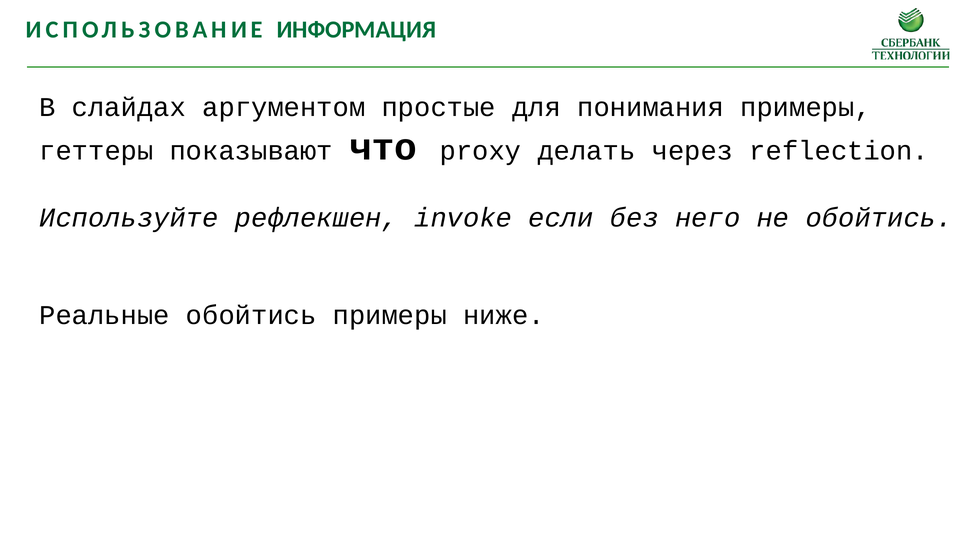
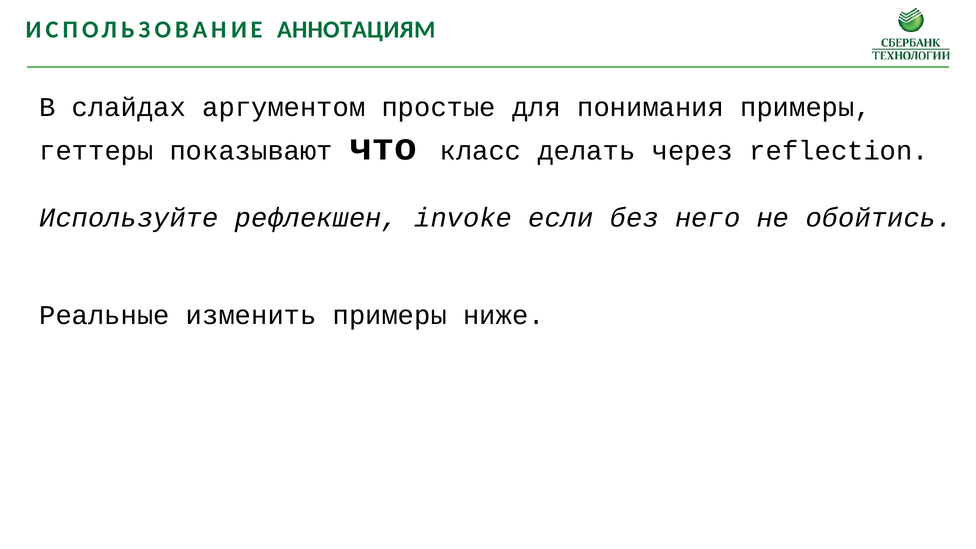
ИНФОРМАЦИЯ: ИНФОРМАЦИЯ -> АННОТАЦИЯМ
proxy: proxy -> класс
Реальные обойтись: обойтись -> изменить
